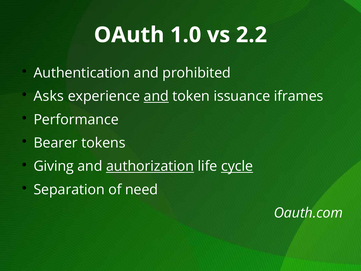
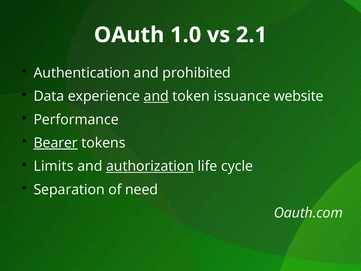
2.2: 2.2 -> 2.1
Asks: Asks -> Data
iframes: iframes -> website
Bearer underline: none -> present
Giving: Giving -> Limits
cycle underline: present -> none
